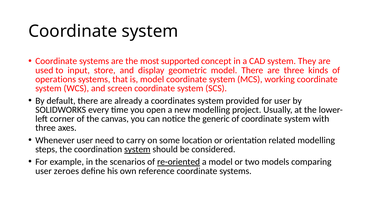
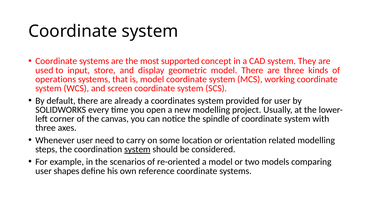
generic: generic -> spindle
re-oriented underline: present -> none
zeroes: zeroes -> shapes
